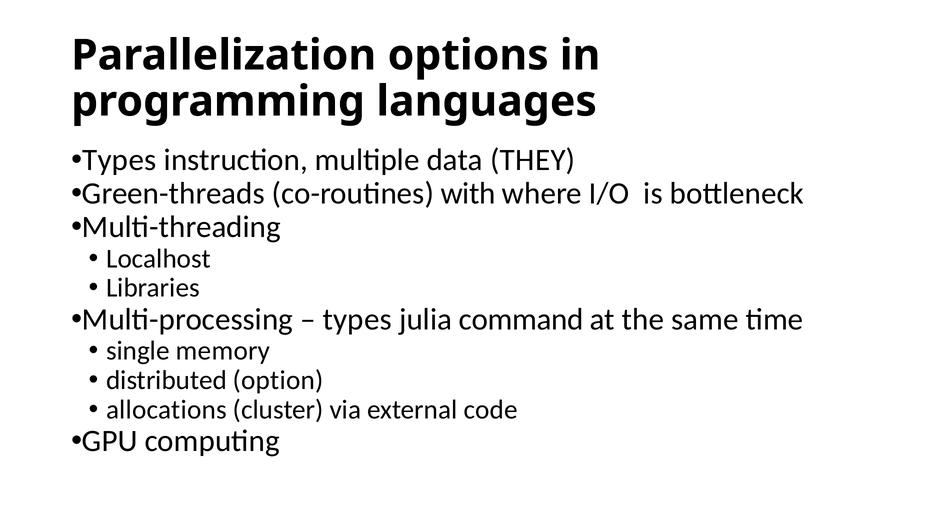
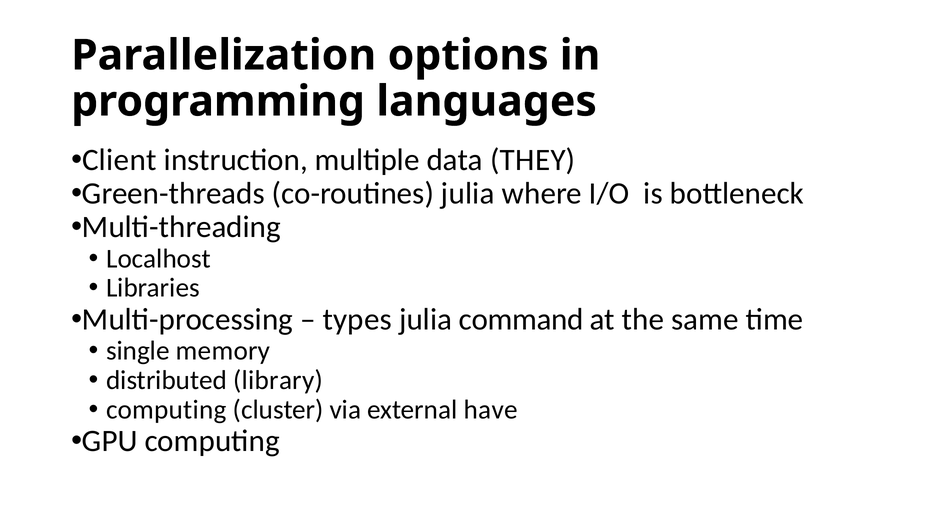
Types at (119, 160): Types -> Client
co-routines with: with -> julia
option: option -> library
allocations at (166, 409): allocations -> computing
code: code -> have
